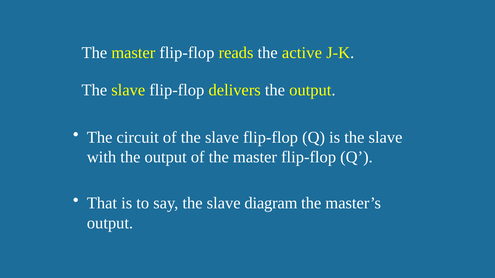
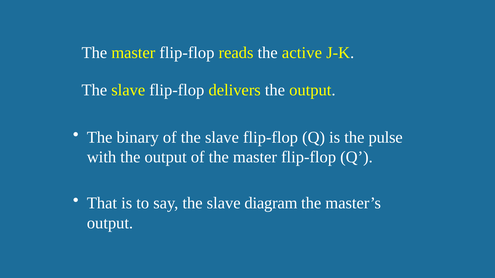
circuit: circuit -> binary
is the slave: slave -> pulse
